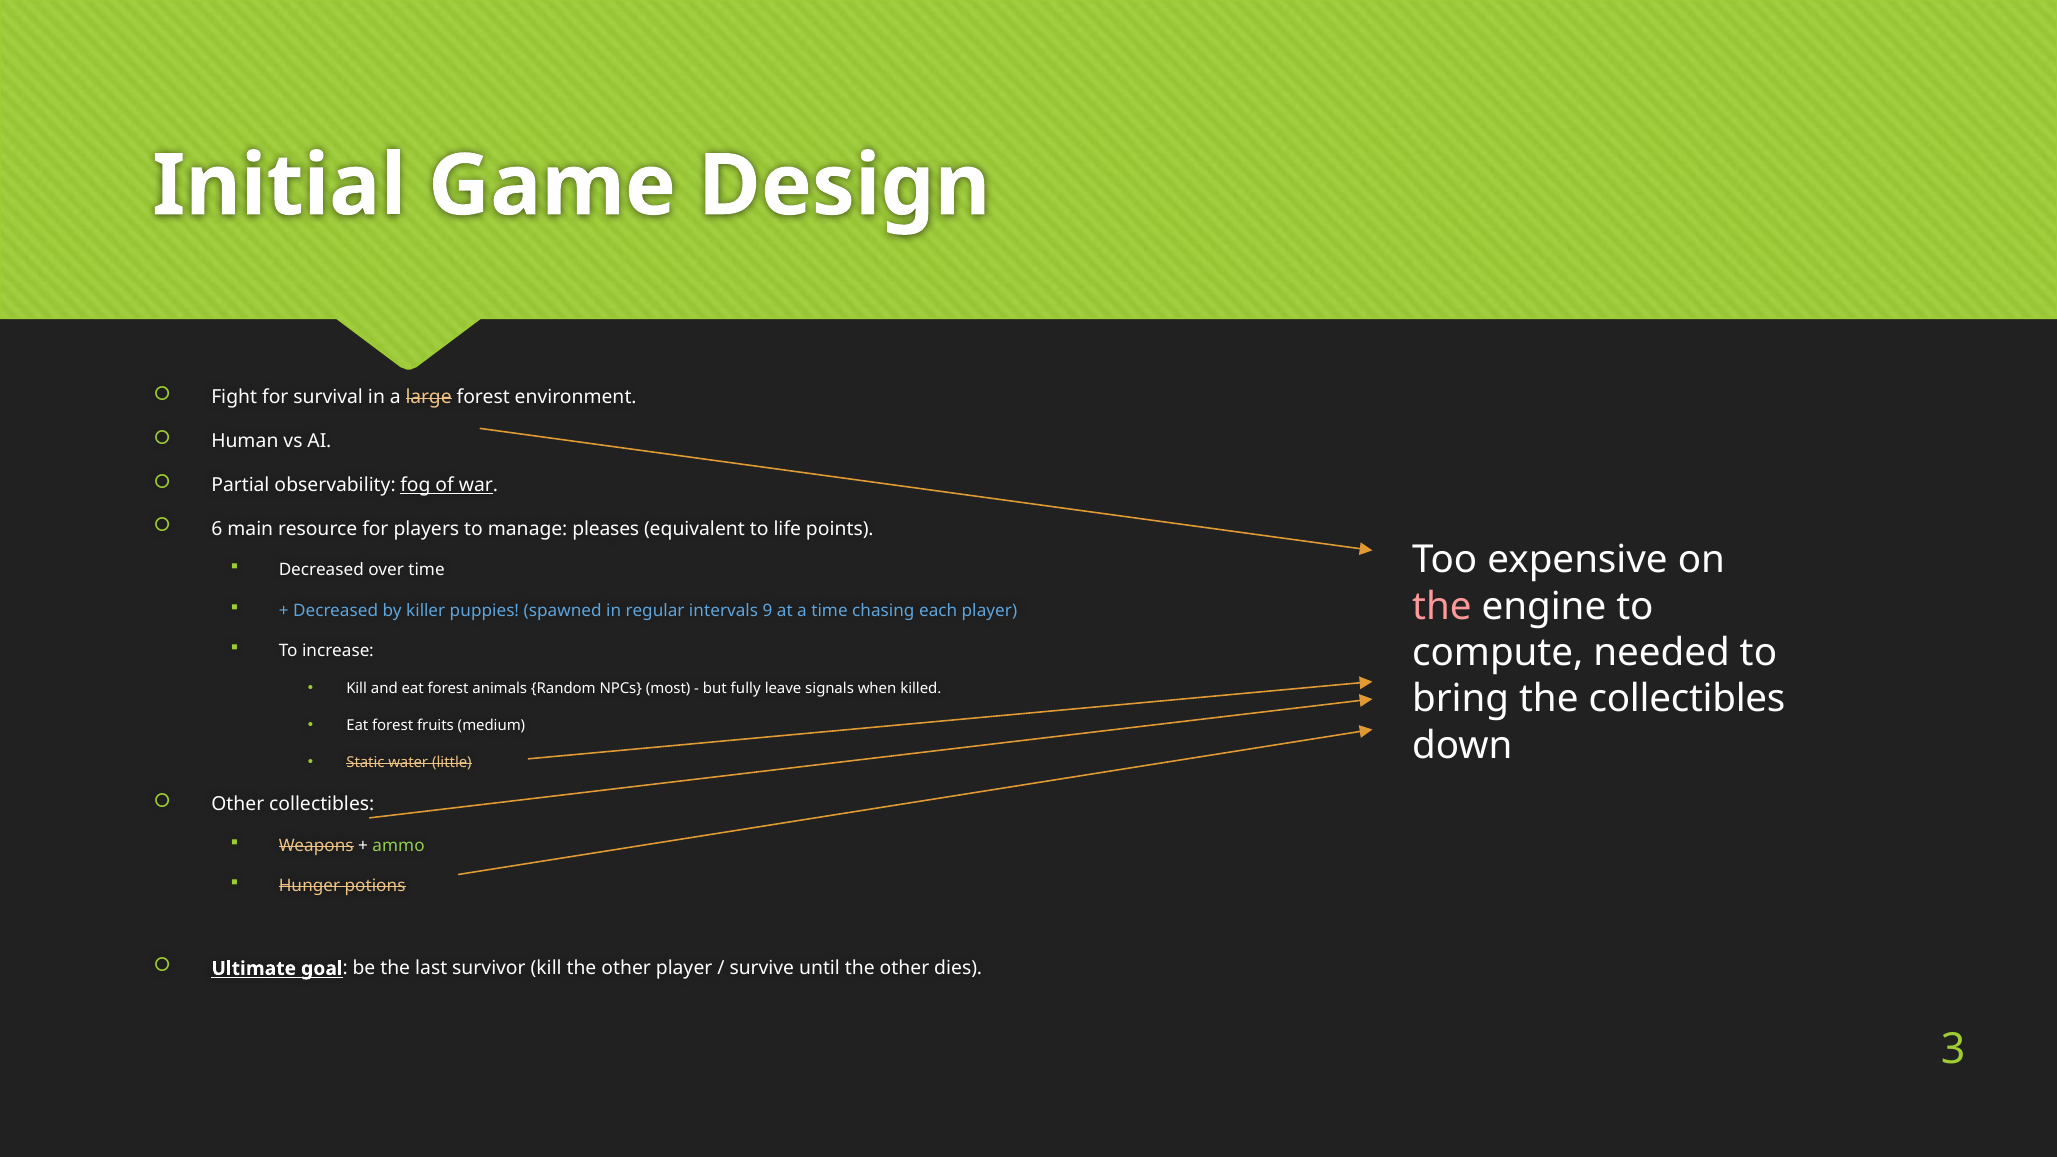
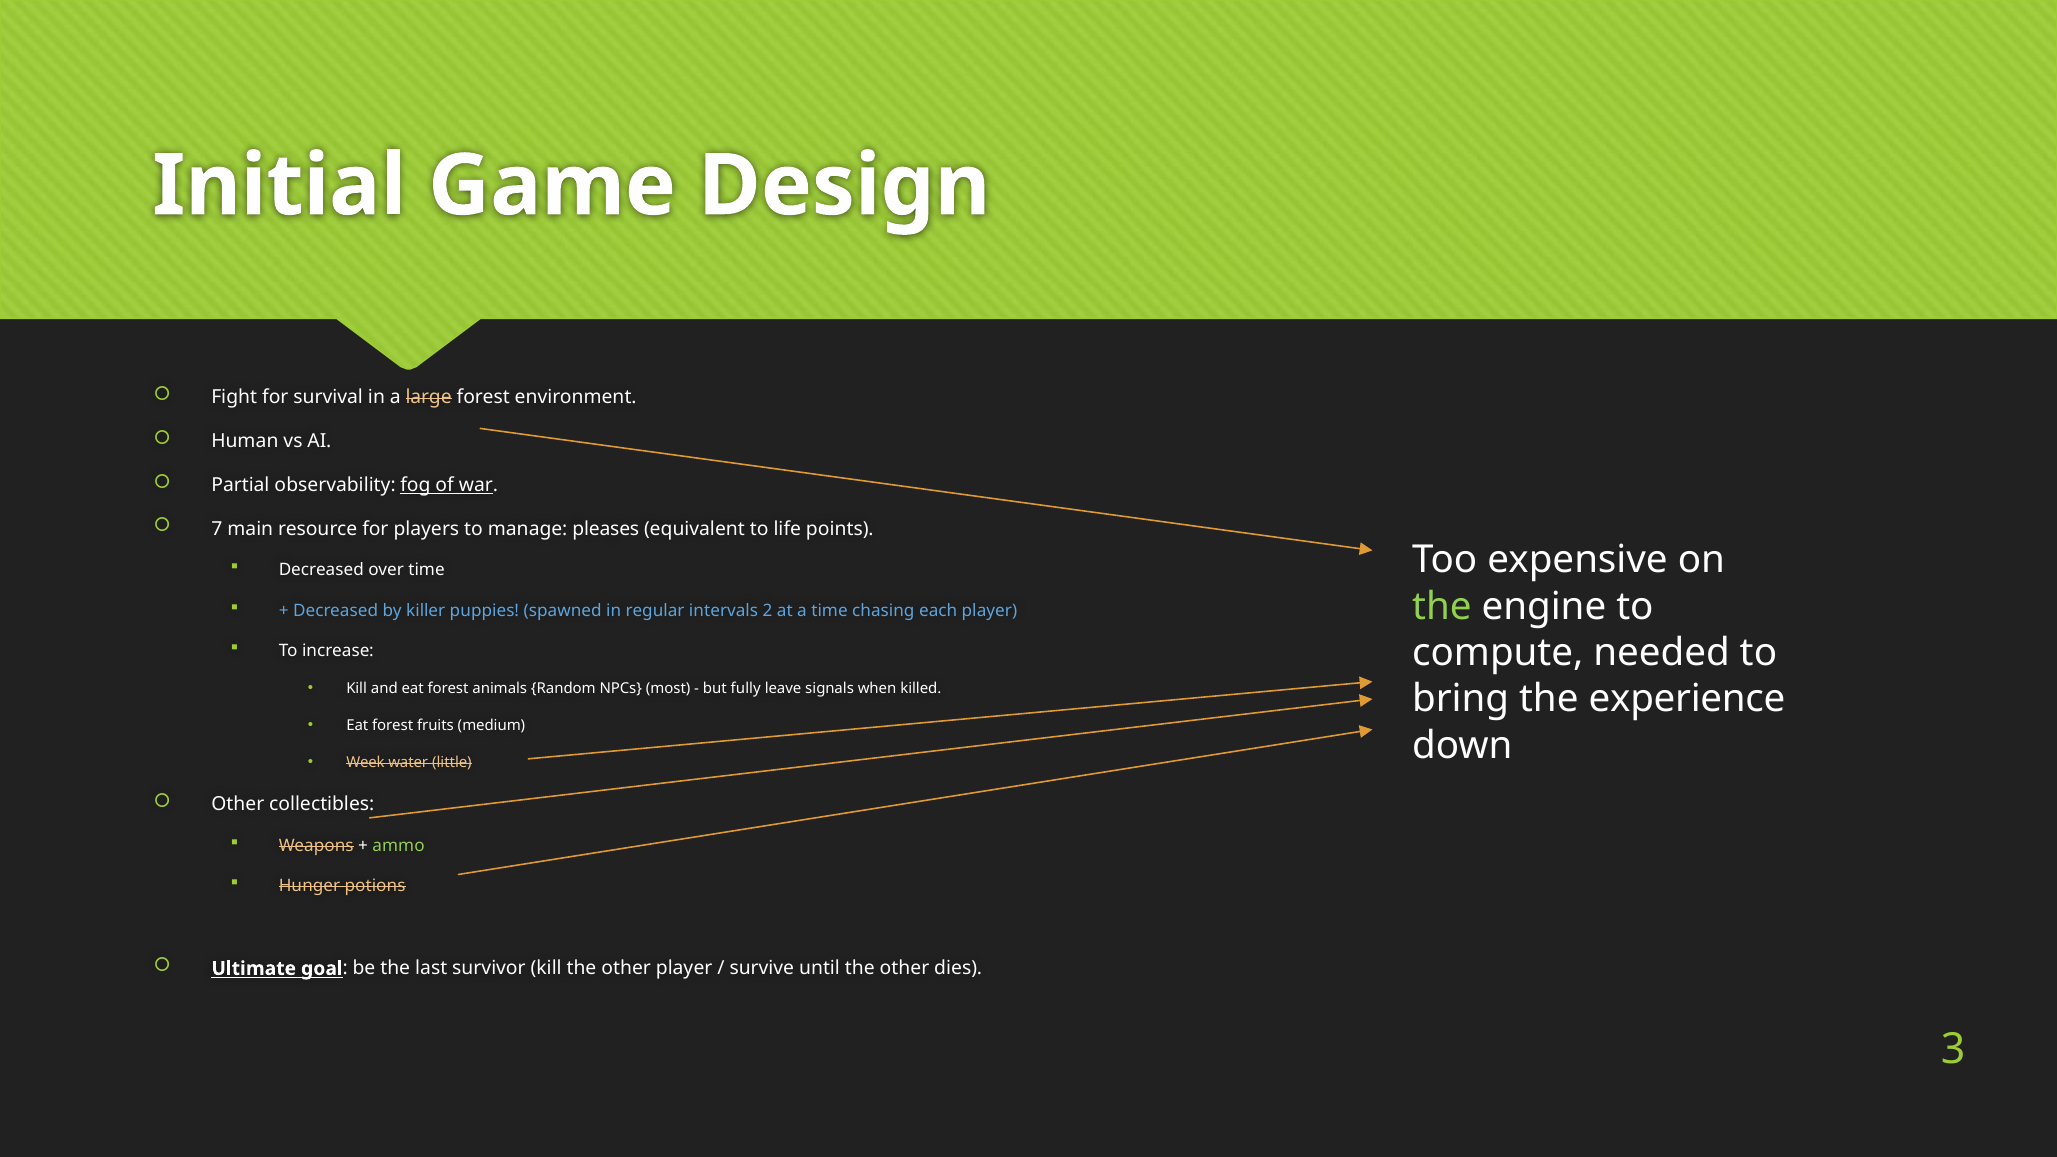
6: 6 -> 7
the at (1442, 606) colour: pink -> light green
9: 9 -> 2
the collectibles: collectibles -> experience
Static: Static -> Week
